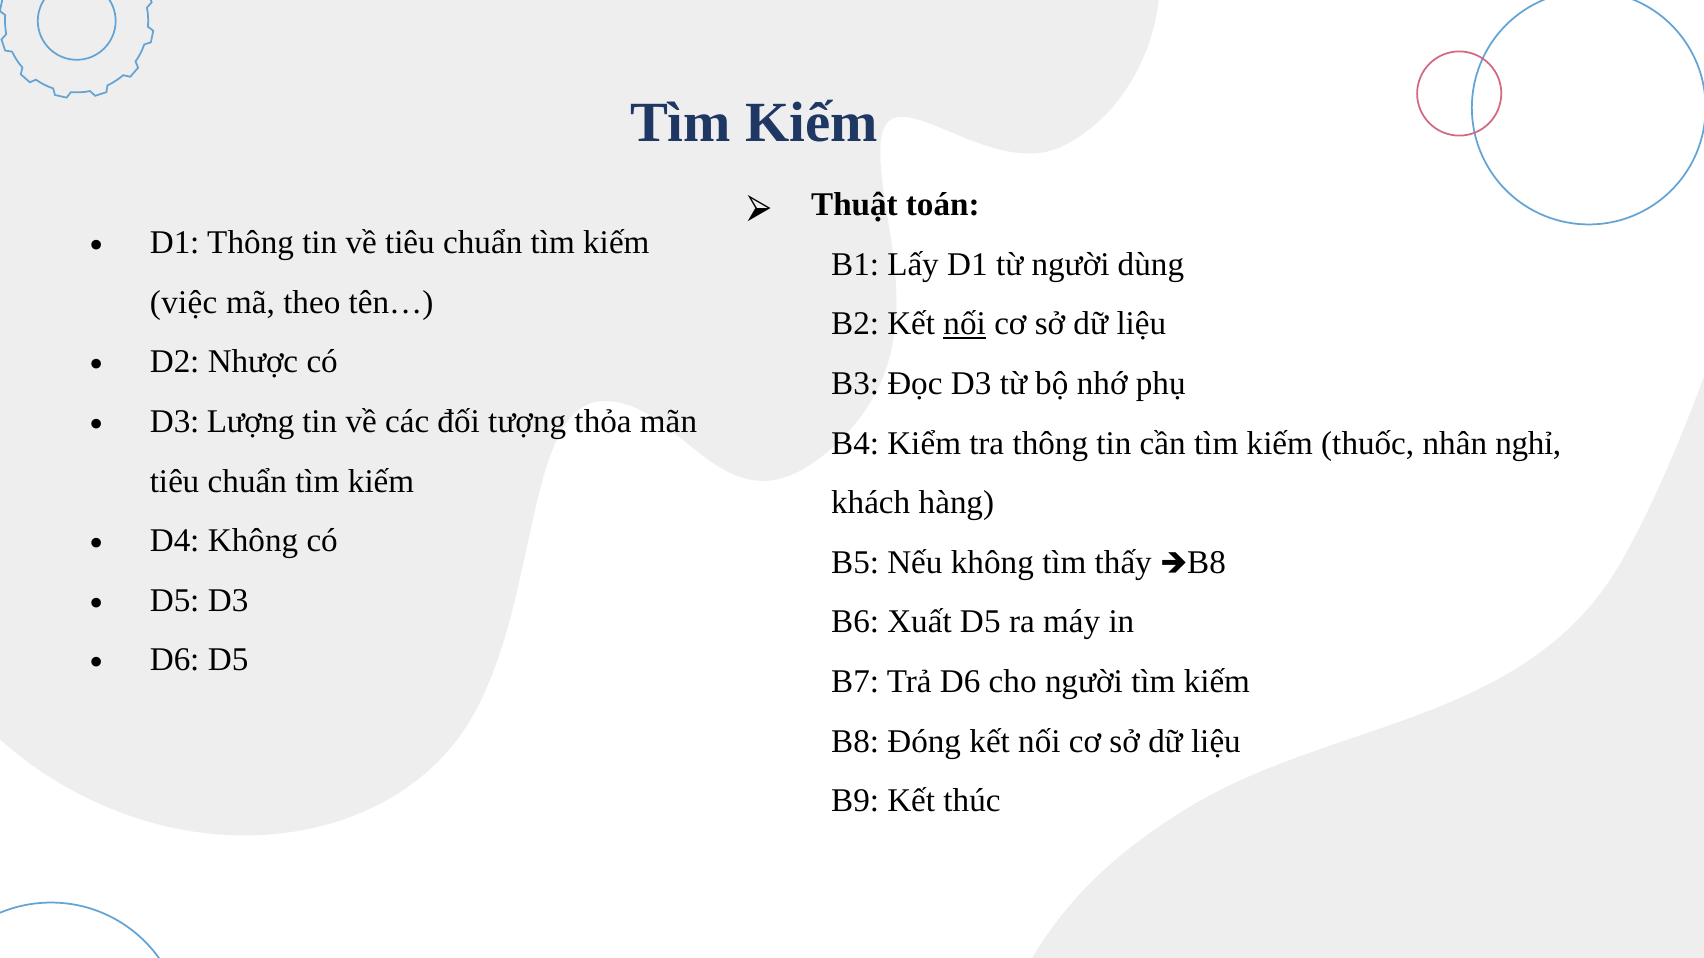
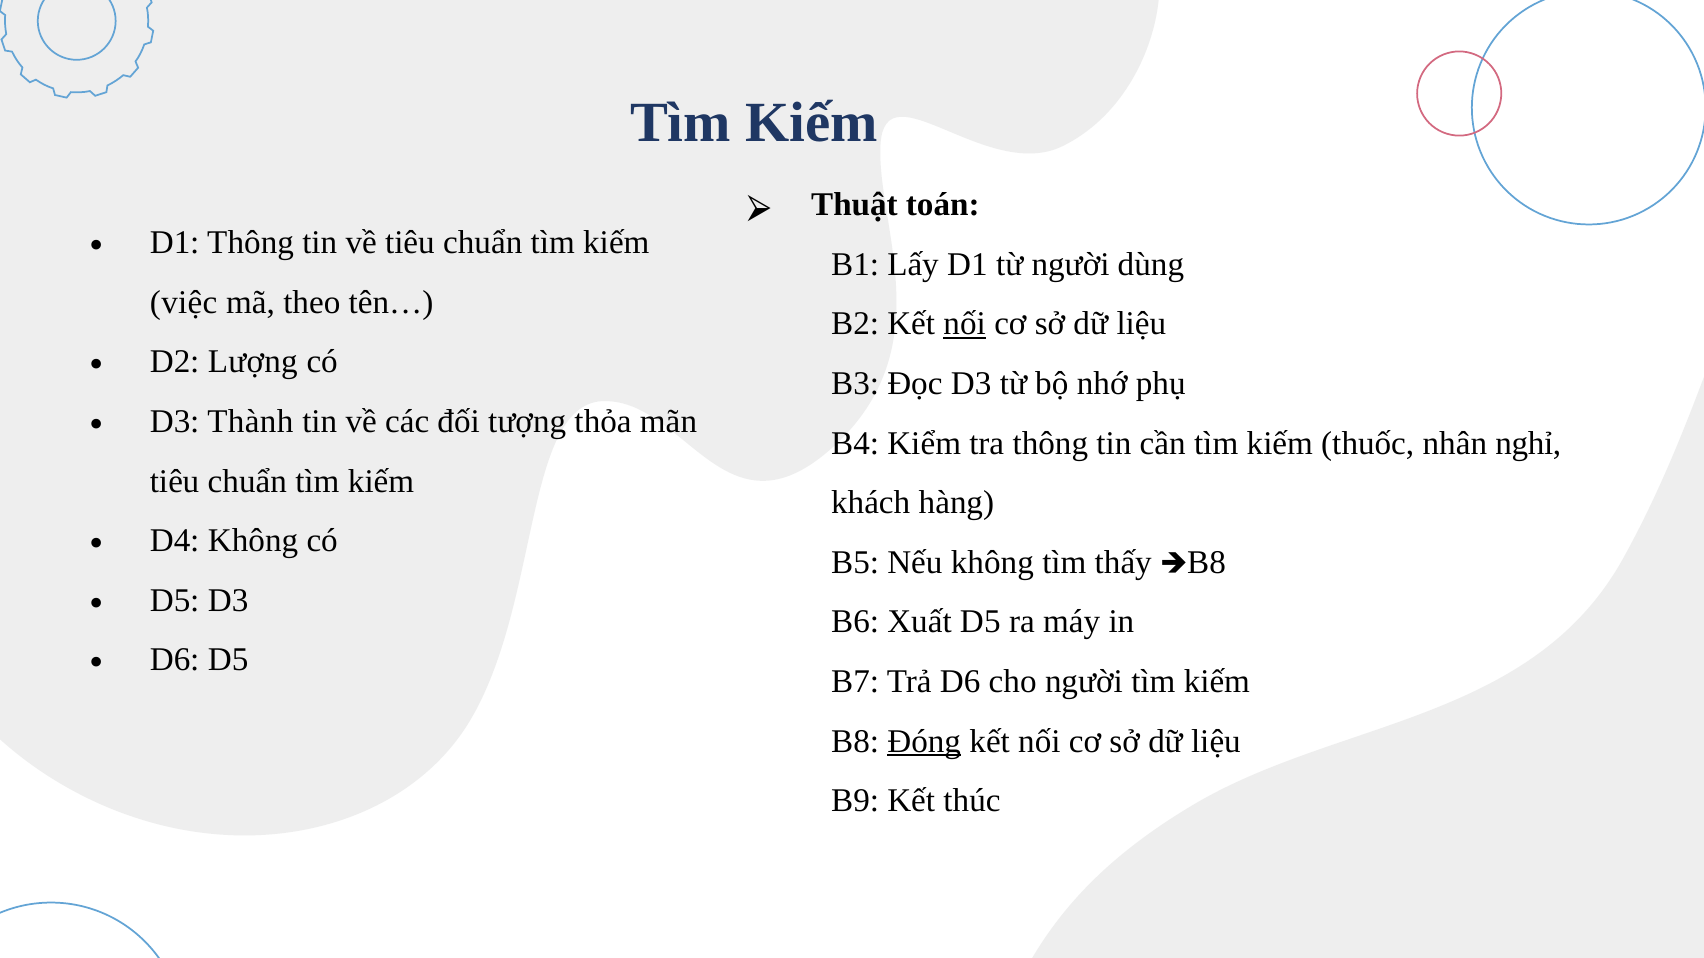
Nhược: Nhược -> Lượng
Lượng: Lượng -> Thành
Đóng underline: none -> present
